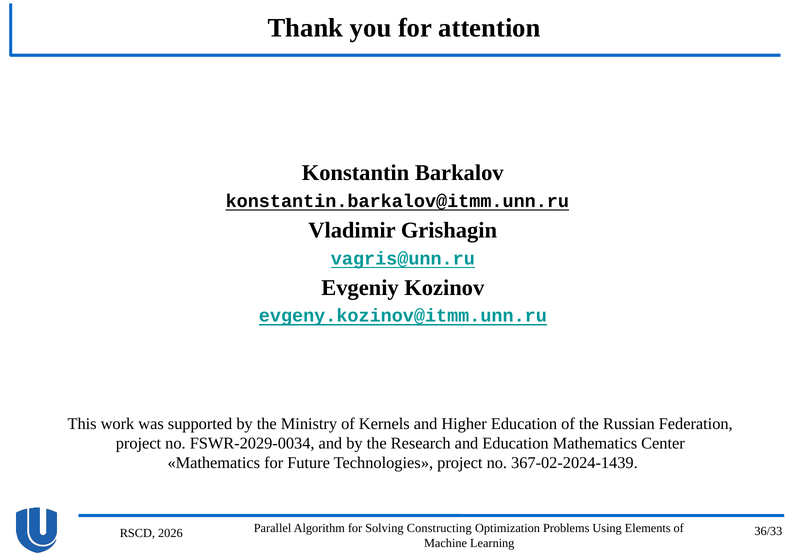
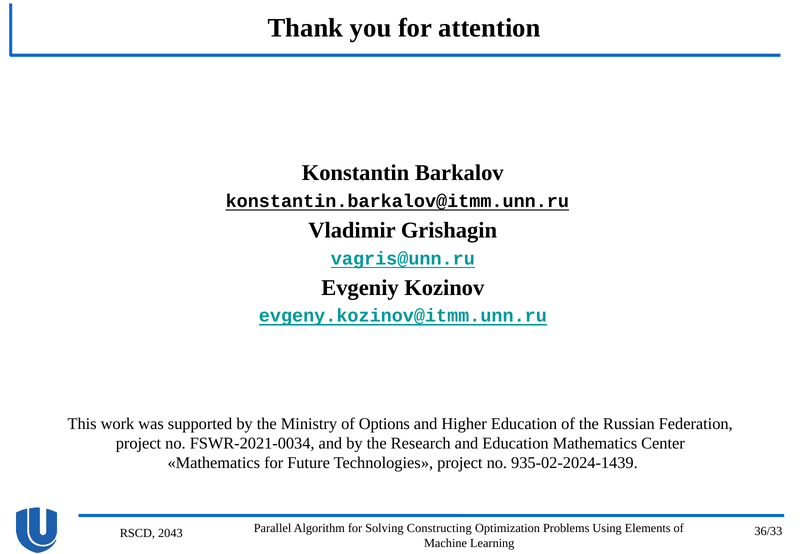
Kernels: Kernels -> Options
FSWR-2029-0034: FSWR-2029-0034 -> FSWR-2021-0034
367-02-2024-1439: 367-02-2024-1439 -> 935-02-2024-1439
2026: 2026 -> 2043
